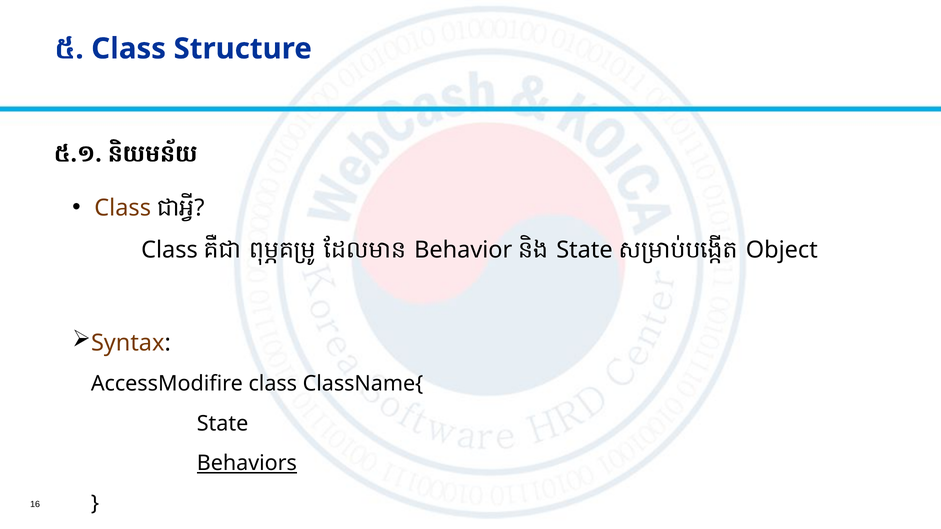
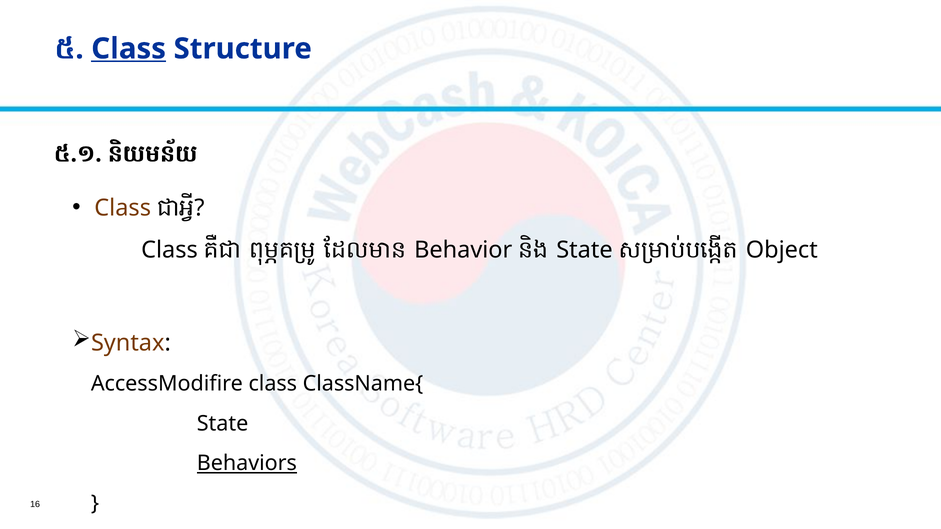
Class underline: none -> present
